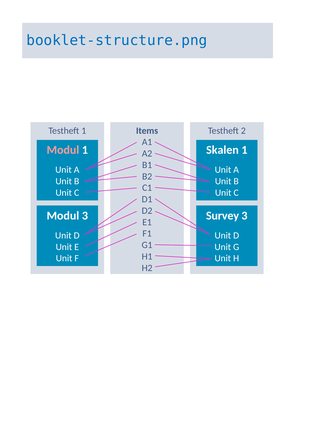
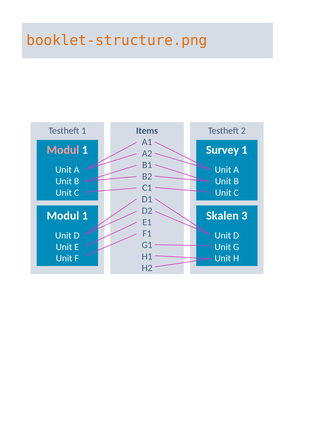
booklet-structure.png colour: blue -> orange
Skalen: Skalen -> Survey
3 at (85, 216): 3 -> 1
Survey: Survey -> Skalen
